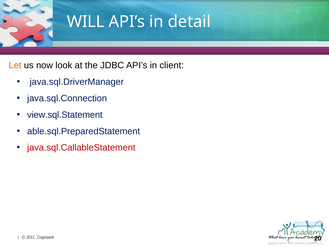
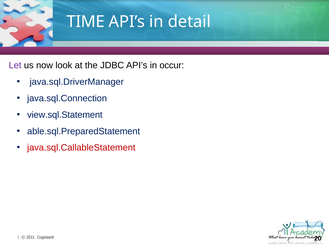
WILL: WILL -> TIME
Let colour: orange -> purple
client: client -> occur
